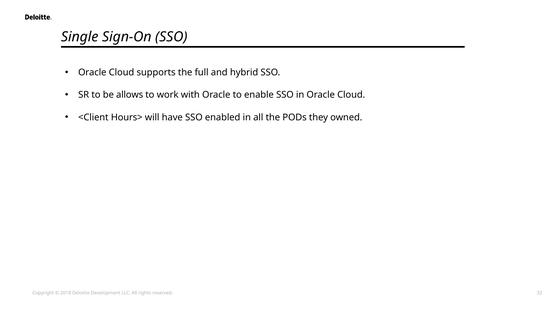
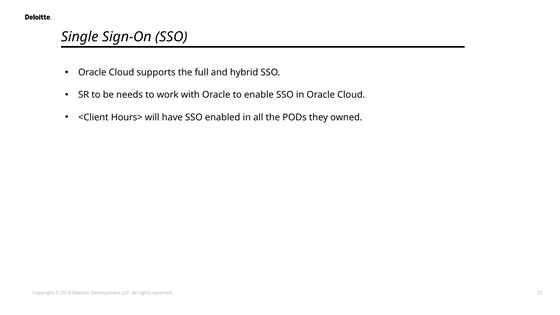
allows: allows -> needs
